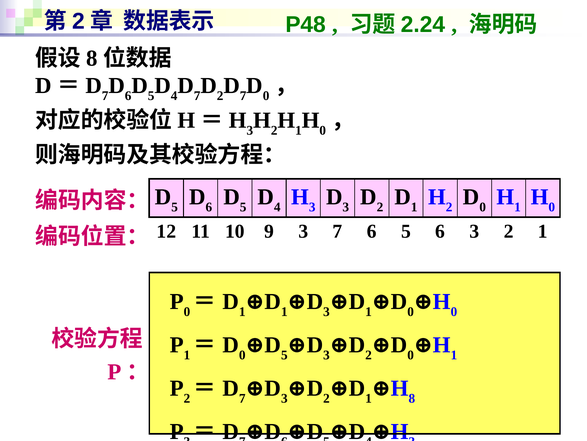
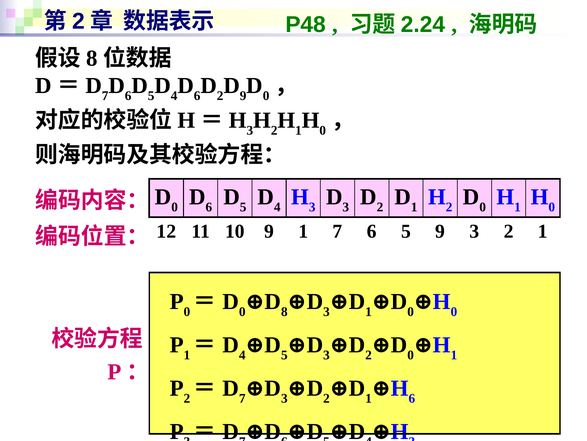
7 at (197, 95): 7 -> 6
7 at (243, 95): 7 -> 9
5 at (175, 207): 5 -> 0
9 3: 3 -> 1
5 6: 6 -> 9
1 at (242, 311): 1 -> 0
1 at (284, 311): 1 -> 8
0 at (242, 354): 0 -> 4
8 at (412, 398): 8 -> 6
